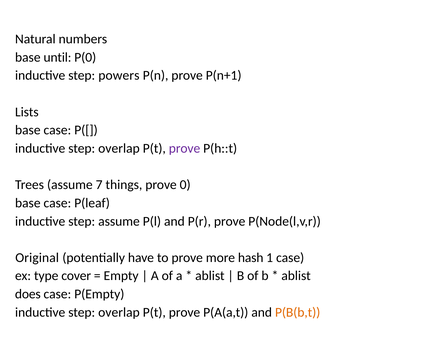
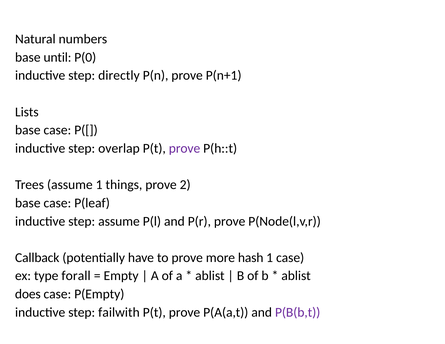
powers: powers -> directly
assume 7: 7 -> 1
0: 0 -> 2
Original: Original -> Callback
cover: cover -> forall
overlap at (119, 312): overlap -> failwith
P(B(b,t colour: orange -> purple
